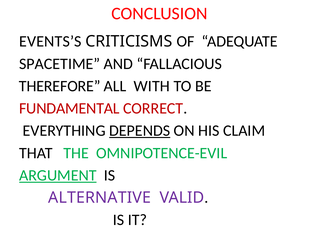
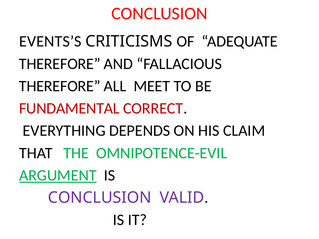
SPACETIME at (60, 64): SPACETIME -> THEREFORE
WITH: WITH -> MEET
DEPENDS underline: present -> none
ALTERNATIVE at (100, 198): ALTERNATIVE -> CONCLUSION
